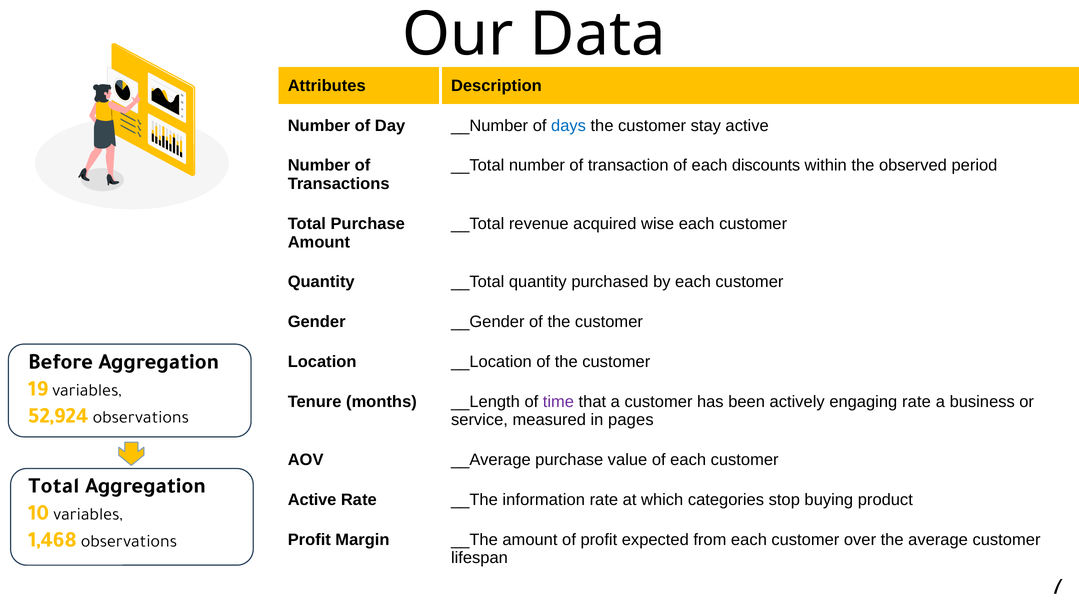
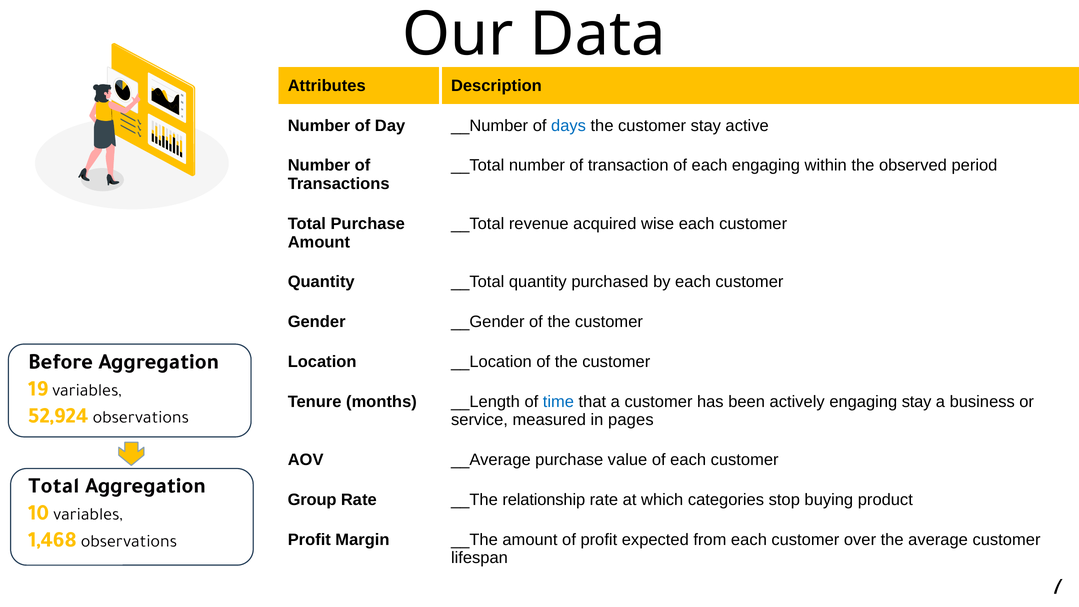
each discounts: discounts -> engaging
time colour: purple -> blue
engaging rate: rate -> stay
Active at (312, 500): Active -> Group
information: information -> relationship
